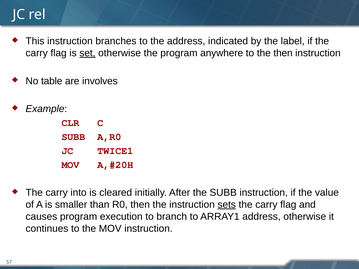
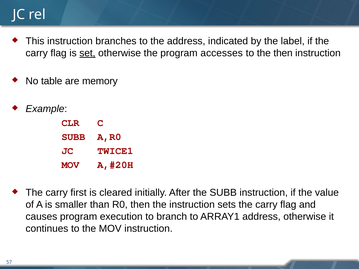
anywhere: anywhere -> accesses
involves: involves -> memory
into: into -> first
sets underline: present -> none
